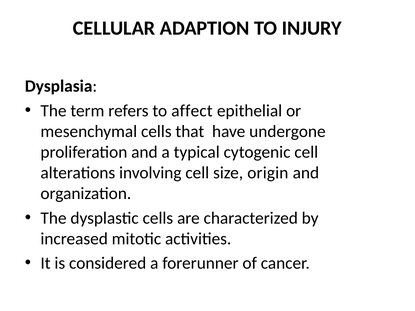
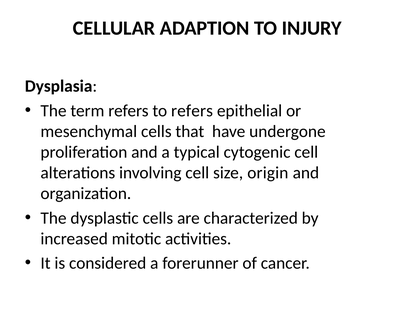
to affect: affect -> refers
